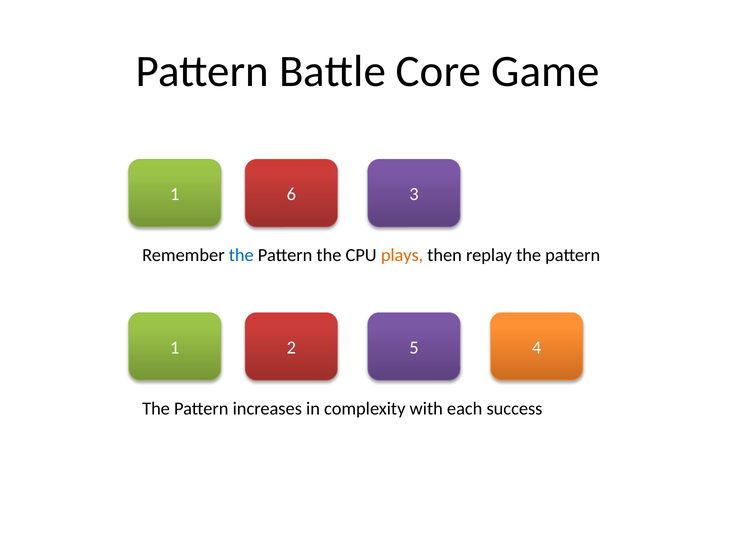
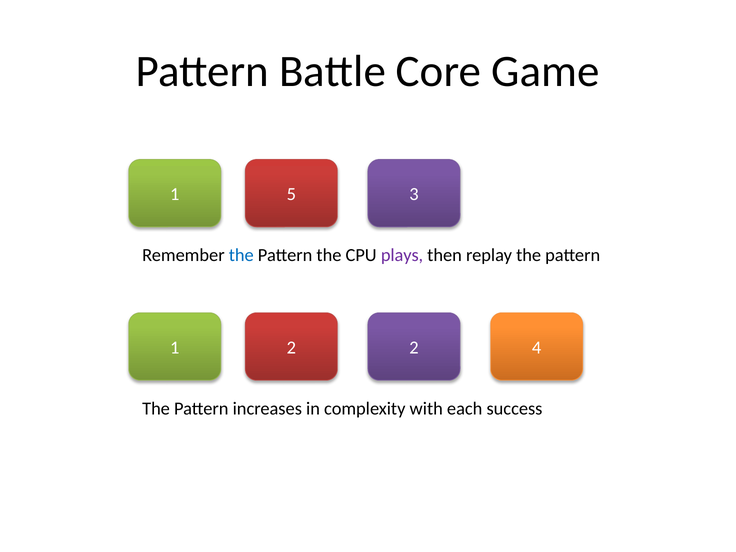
6: 6 -> 5
plays colour: orange -> purple
2 5: 5 -> 2
